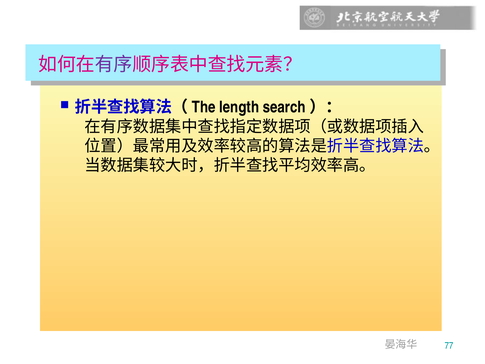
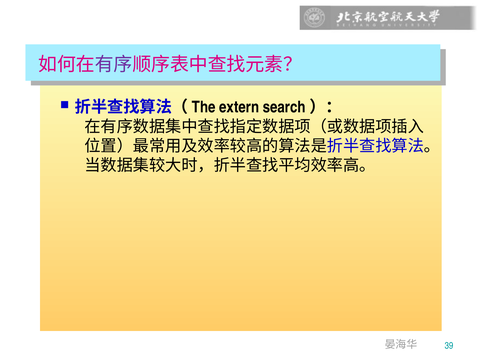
length: length -> extern
77: 77 -> 39
